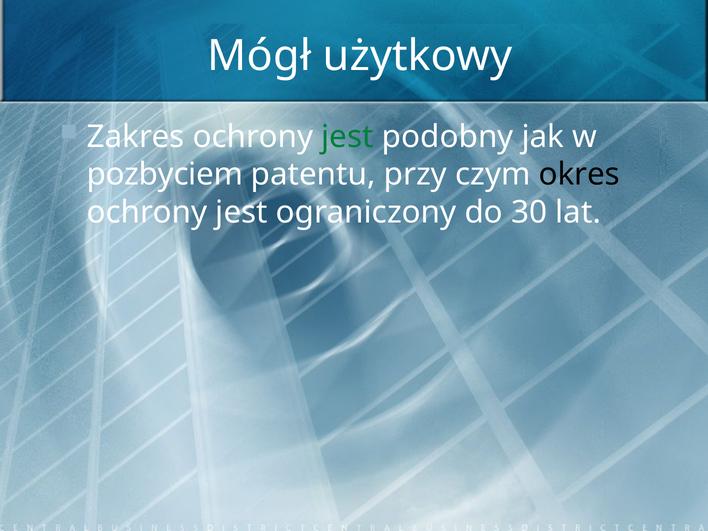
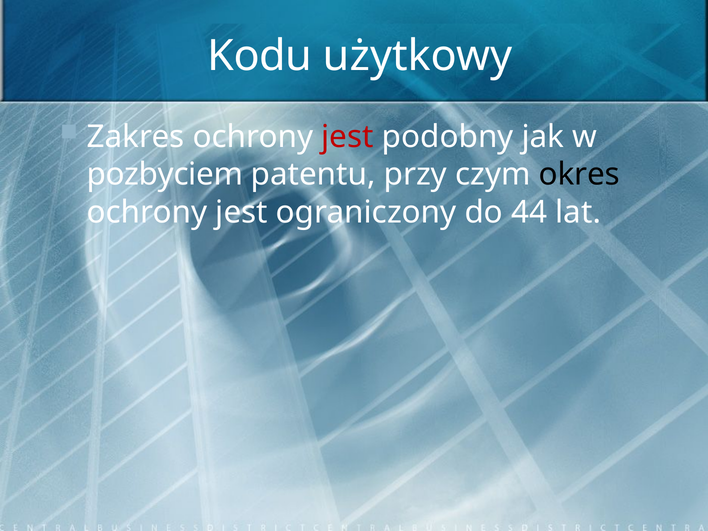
Mógł: Mógł -> Kodu
jest at (347, 137) colour: green -> red
30: 30 -> 44
